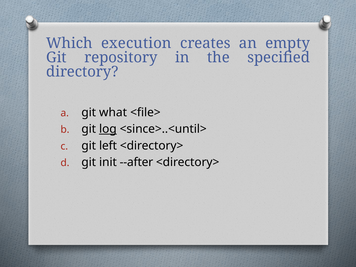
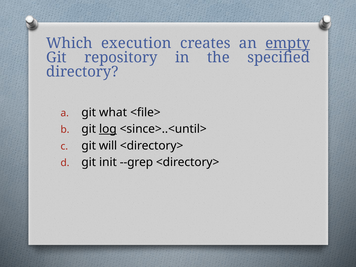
empty underline: none -> present
left: left -> will
--after: --after -> --grep
